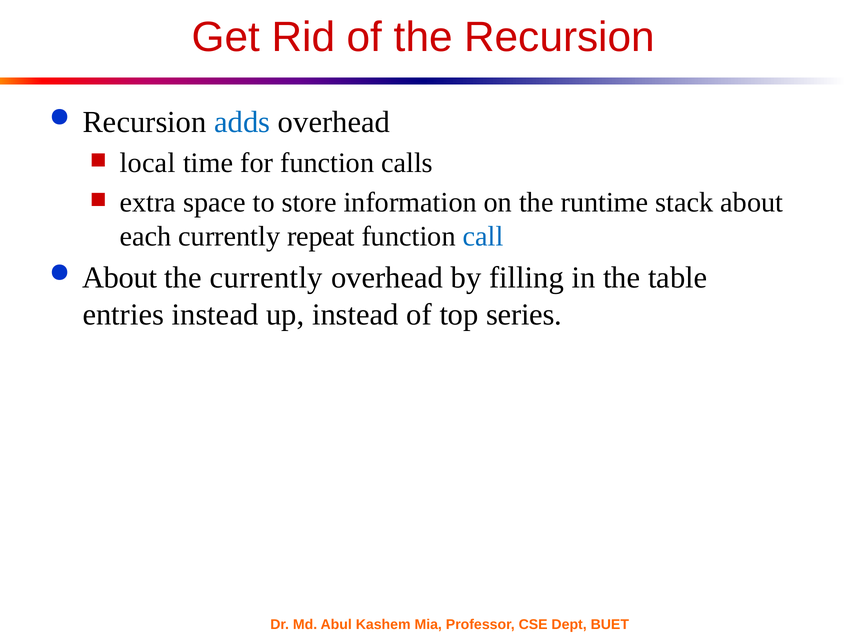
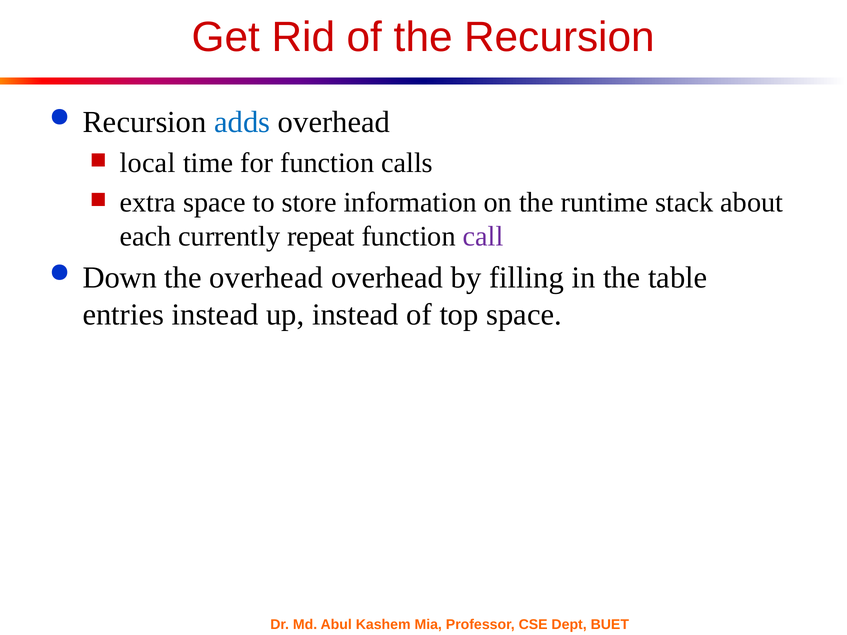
call colour: blue -> purple
About at (120, 278): About -> Down
the currently: currently -> overhead
top series: series -> space
